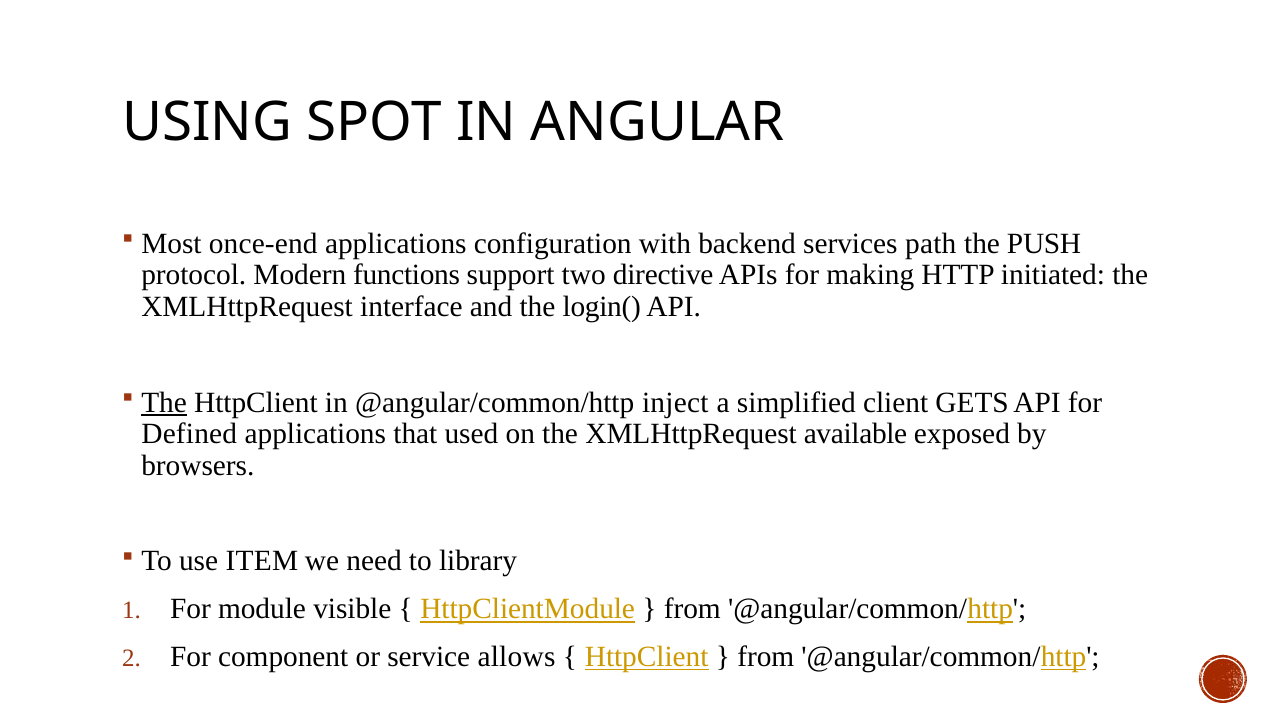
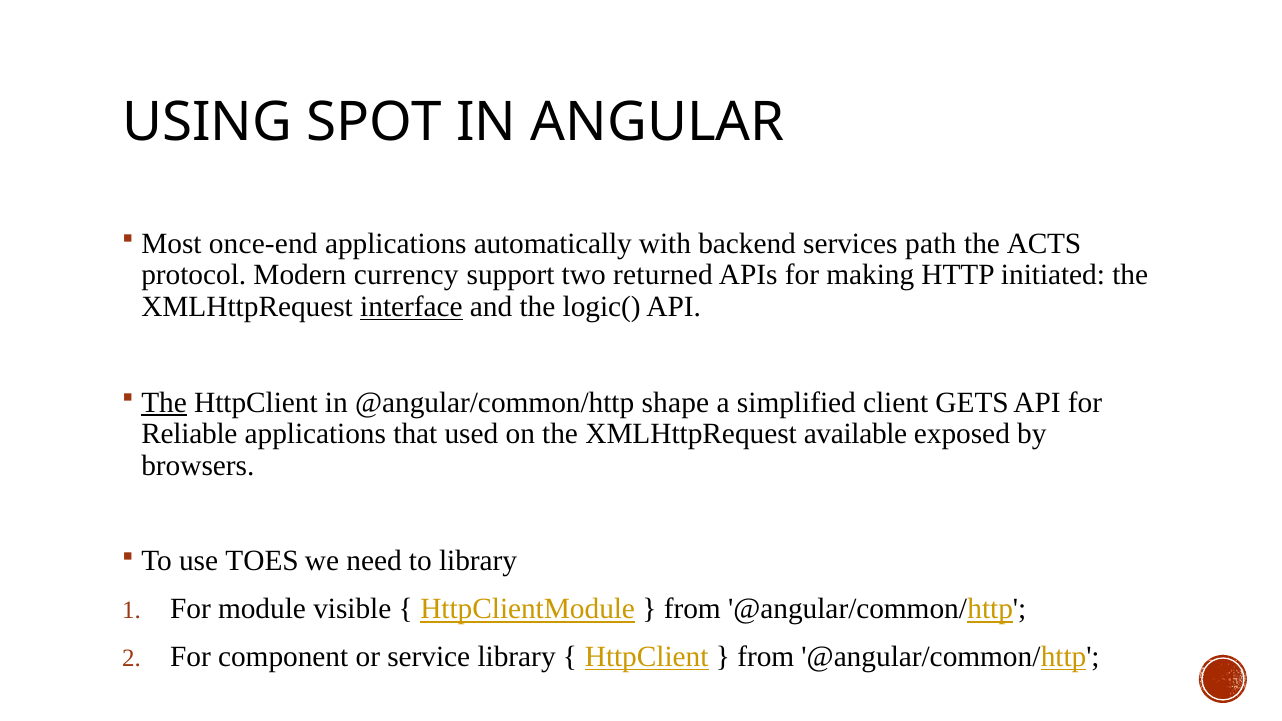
configuration: configuration -> automatically
PUSH: PUSH -> ACTS
functions: functions -> currency
directive: directive -> returned
interface underline: none -> present
login(: login( -> logic(
inject: inject -> shape
Defined: Defined -> Reliable
ITEM: ITEM -> TOES
service allows: allows -> library
